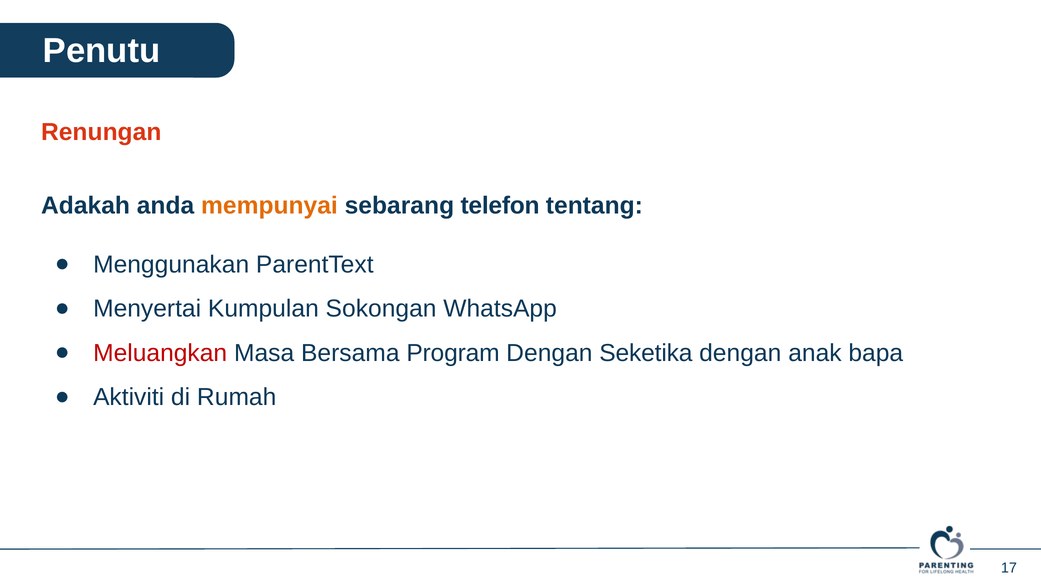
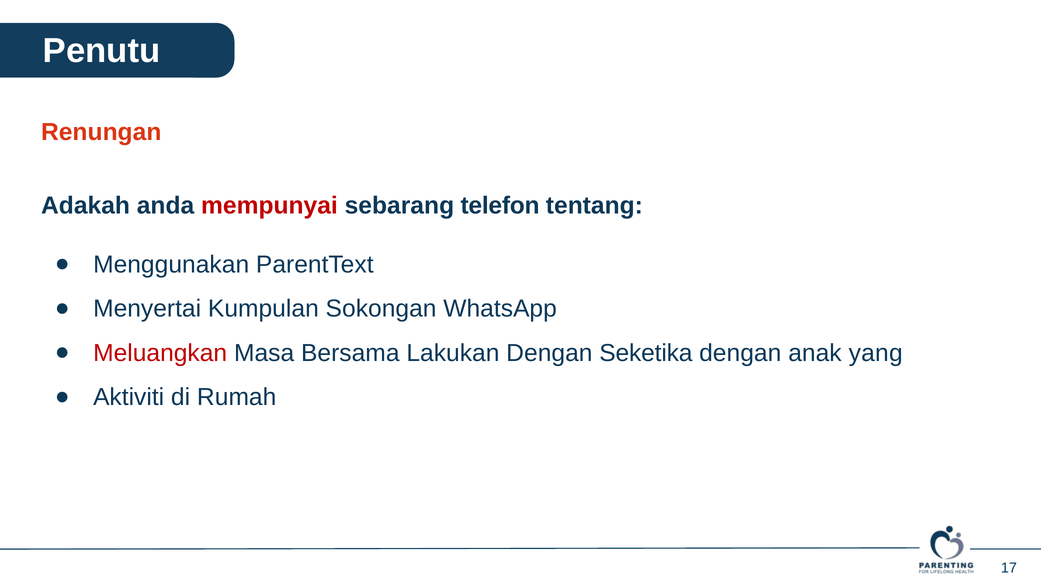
mempunyai colour: orange -> red
Program: Program -> Lakukan
bapa: bapa -> yang
